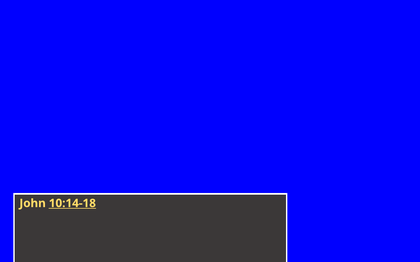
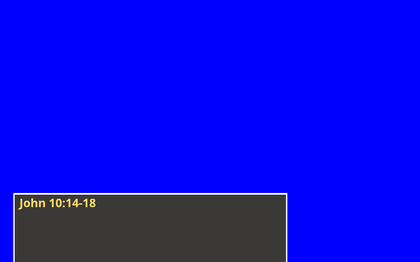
10:14-18 underline: present -> none
